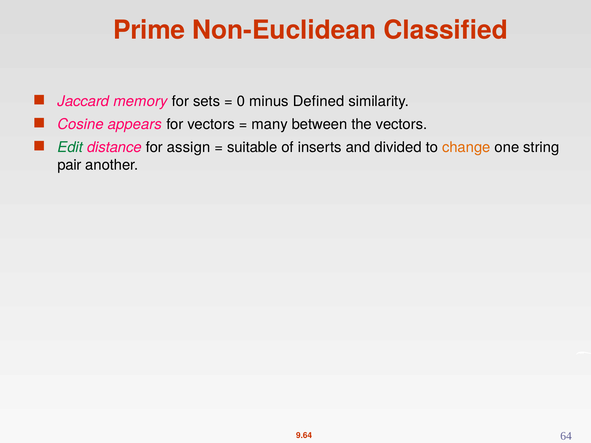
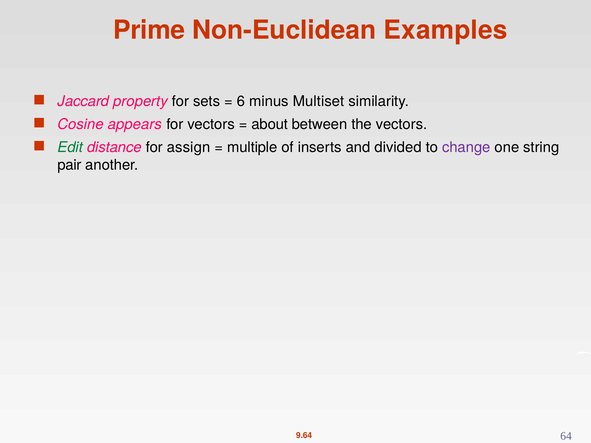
Classified: Classified -> Examples
memory: memory -> property
0: 0 -> 6
Defined: Defined -> Multiset
many: many -> about
suitable: suitable -> multiple
change colour: orange -> purple
